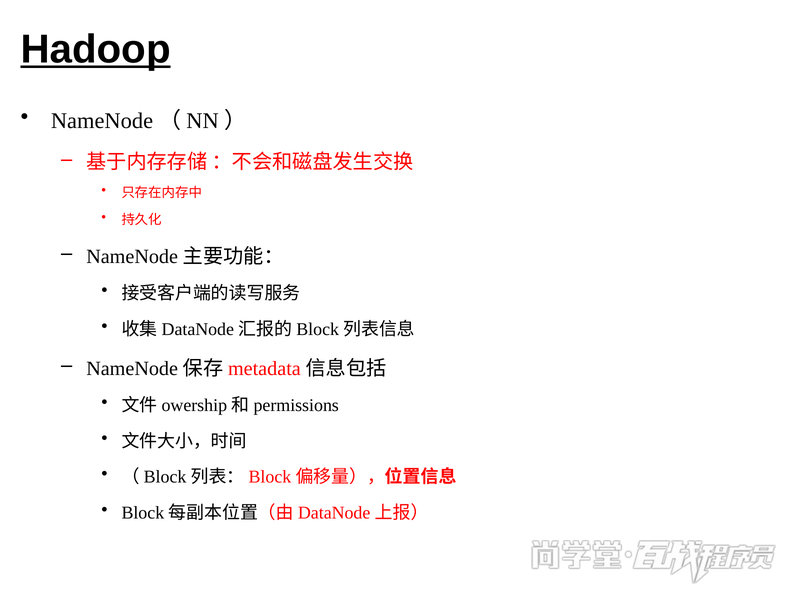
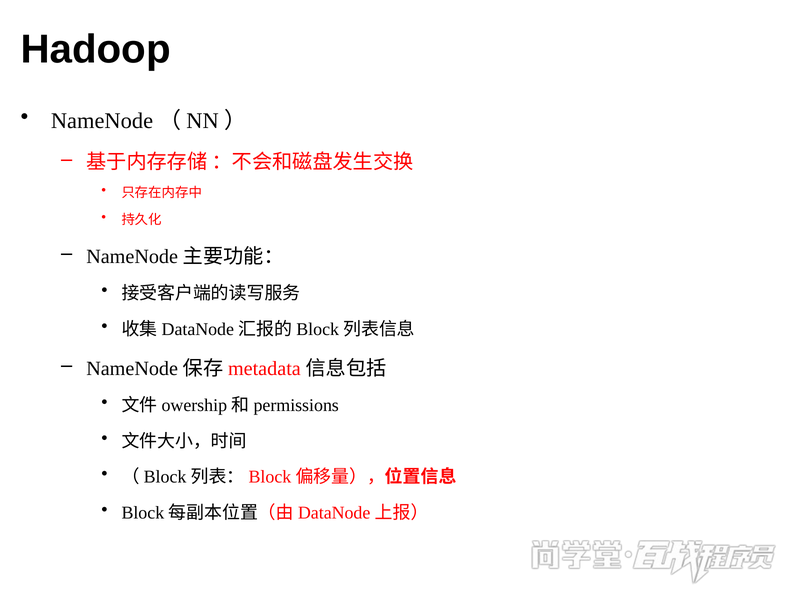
Hadoop underline: present -> none
